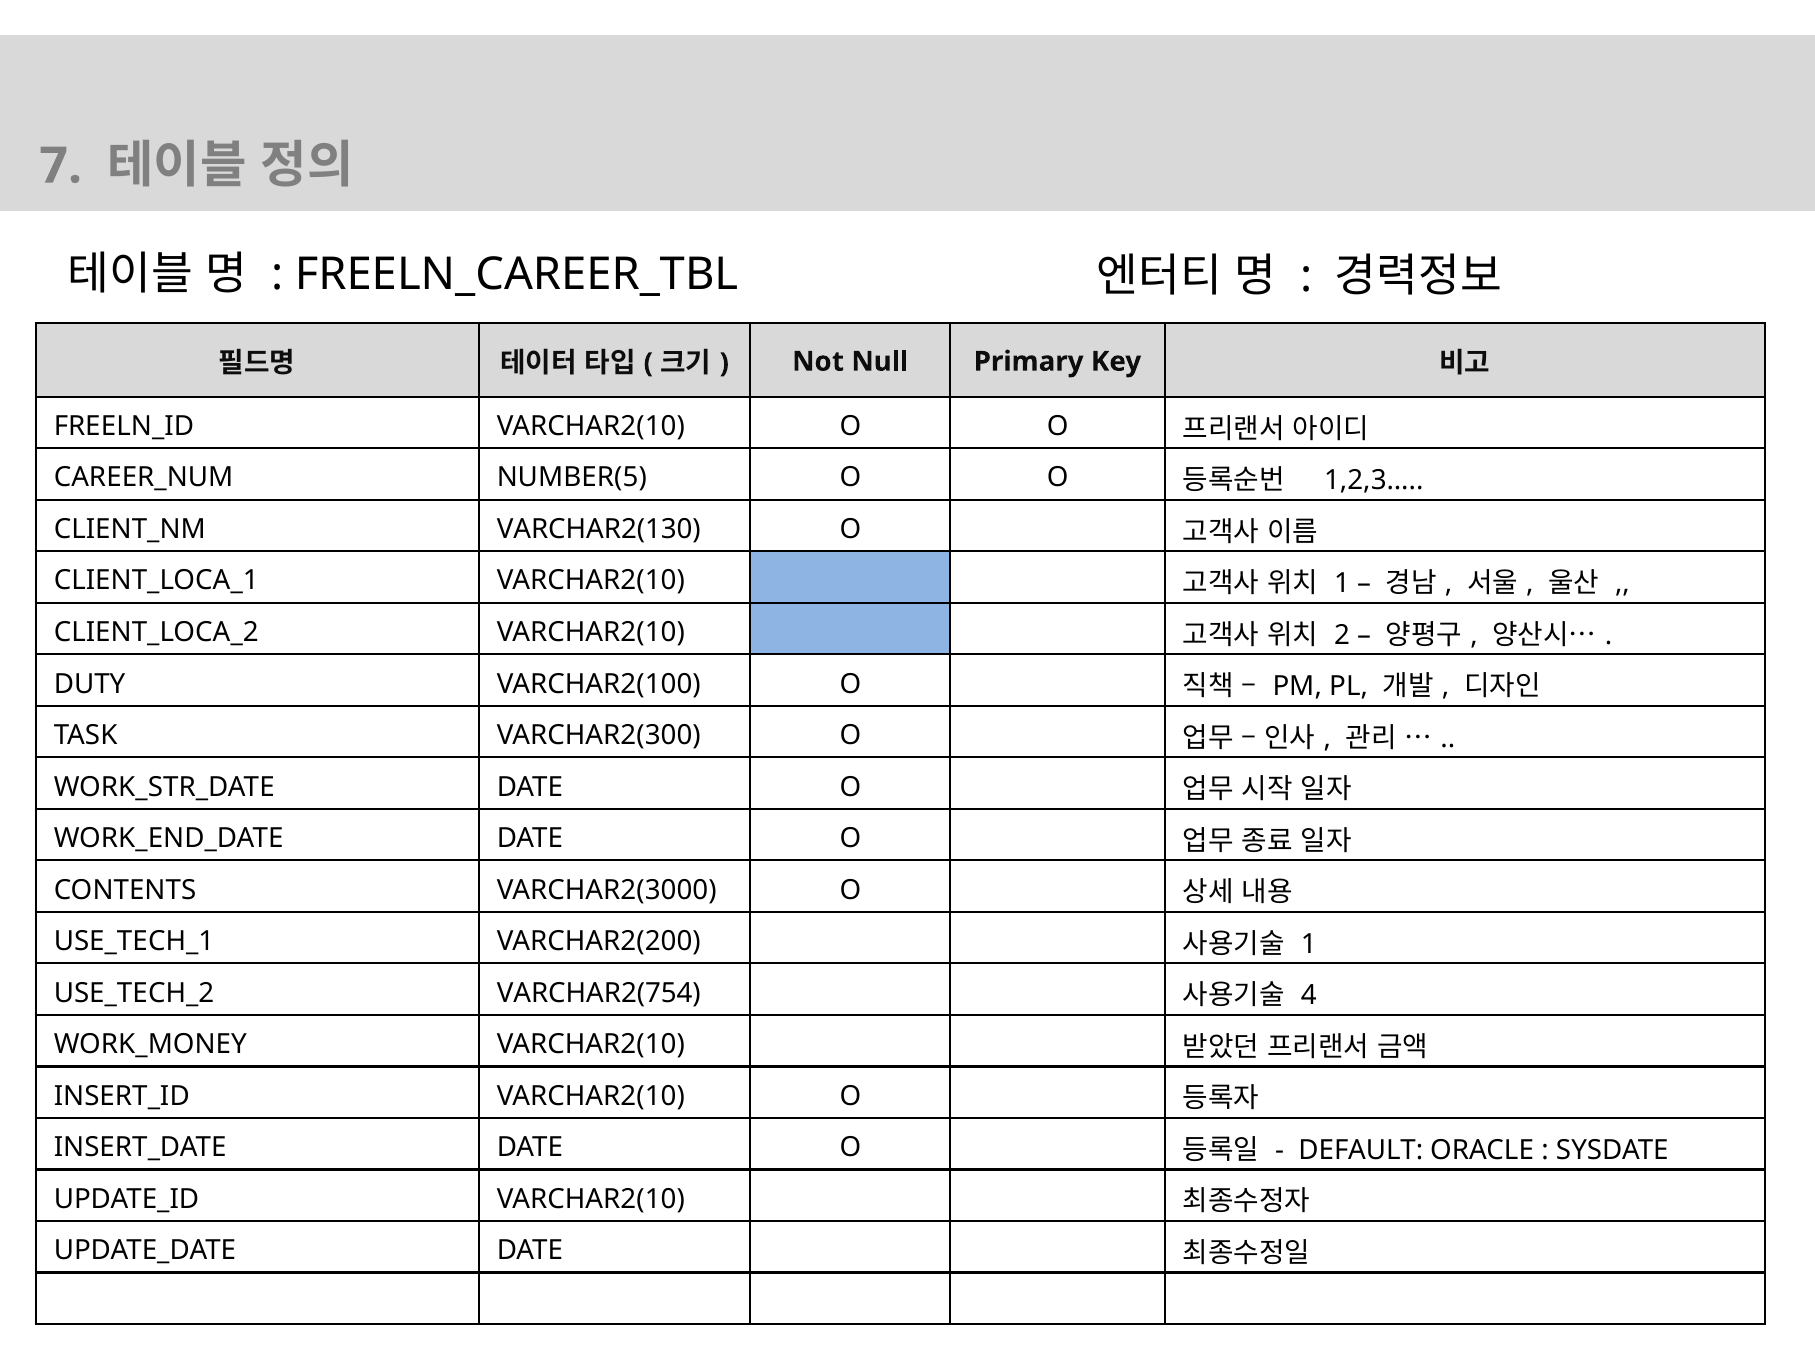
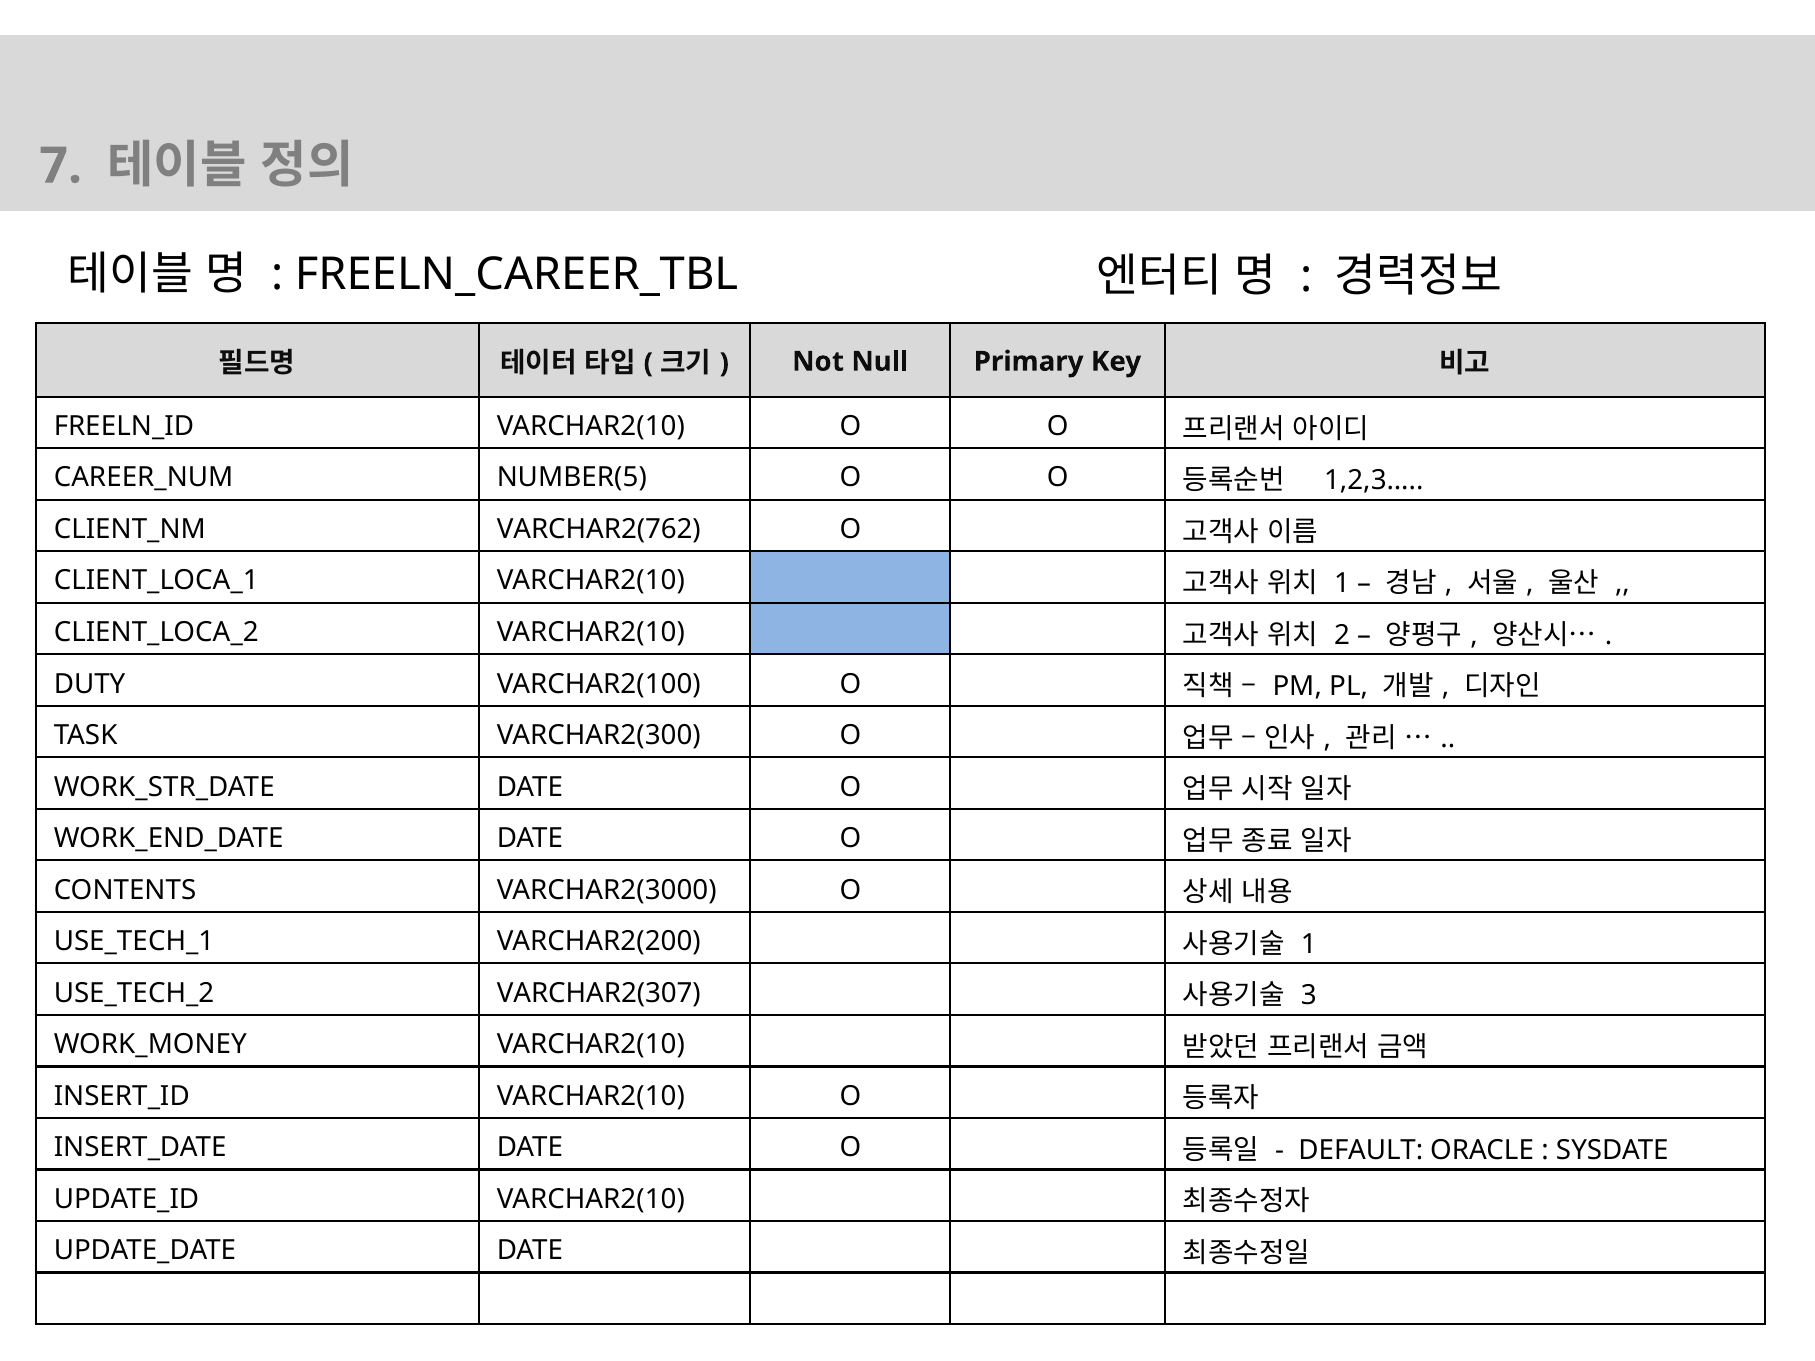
VARCHAR2(130: VARCHAR2(130 -> VARCHAR2(762
VARCHAR2(754: VARCHAR2(754 -> VARCHAR2(307
4: 4 -> 3
